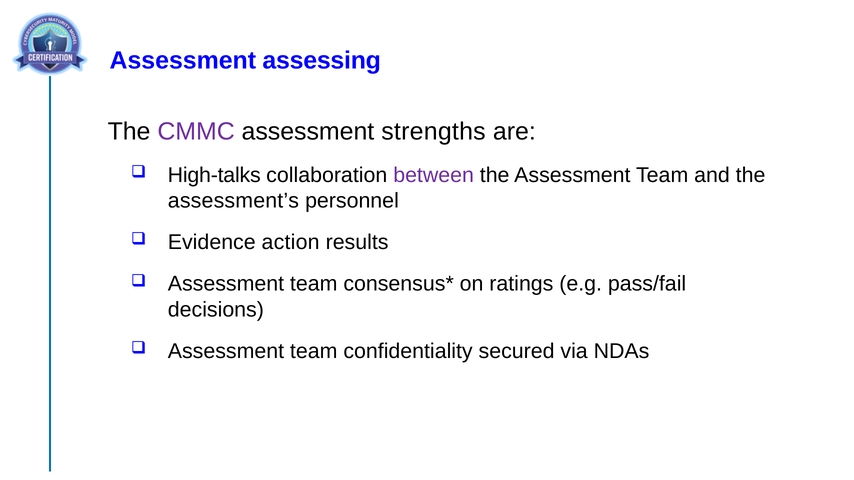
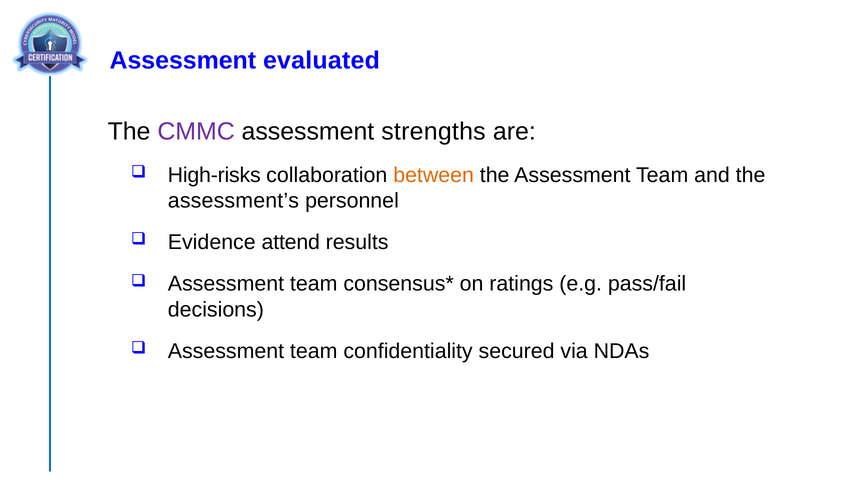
assessing: assessing -> evaluated
High-talks: High-talks -> High-risks
between colour: purple -> orange
action: action -> attend
